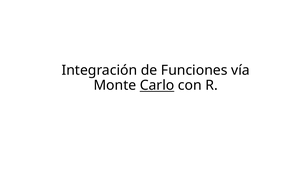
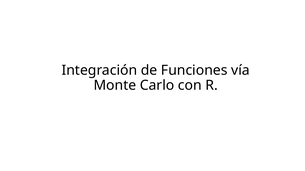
Carlo underline: present -> none
